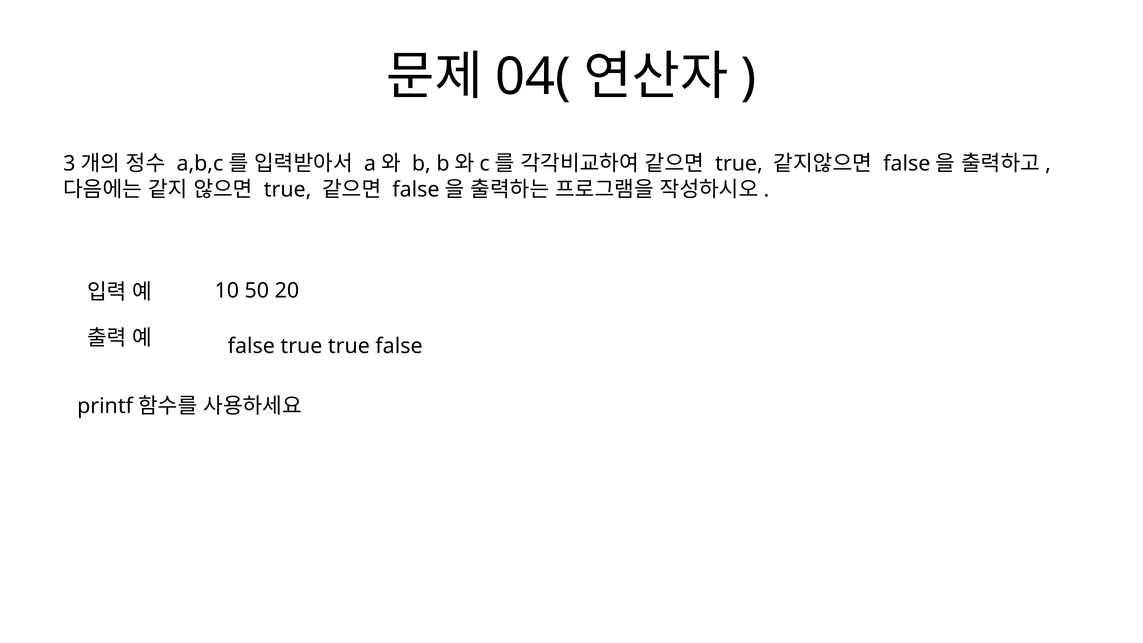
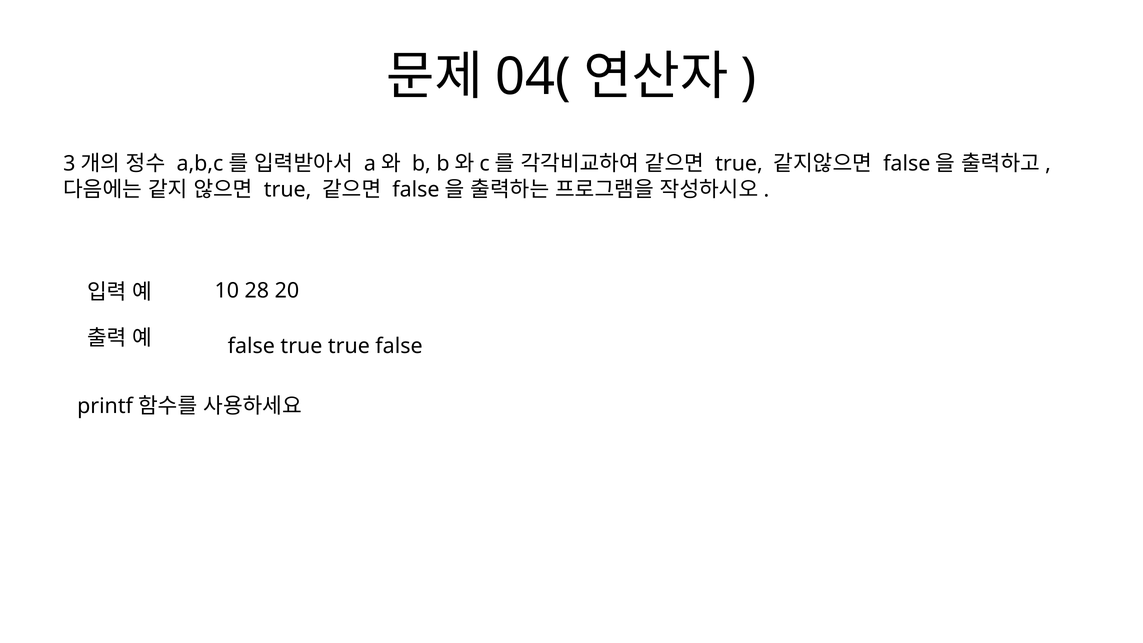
50: 50 -> 28
